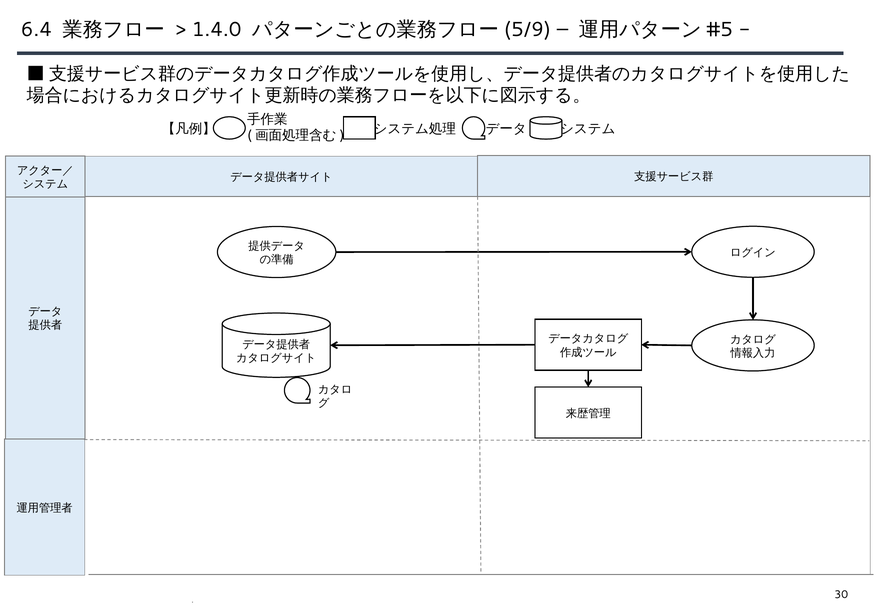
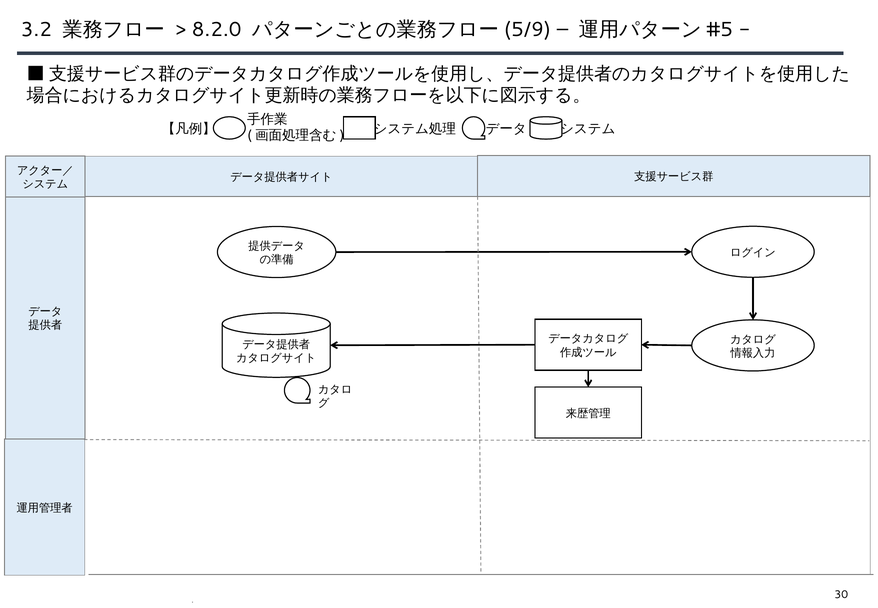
6.4: 6.4 -> 3.2
1.4.0: 1.4.0 -> 8.2.0
